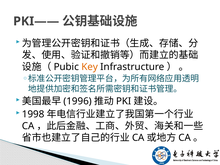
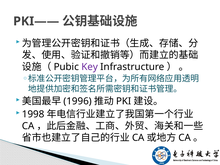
Key colour: orange -> purple
